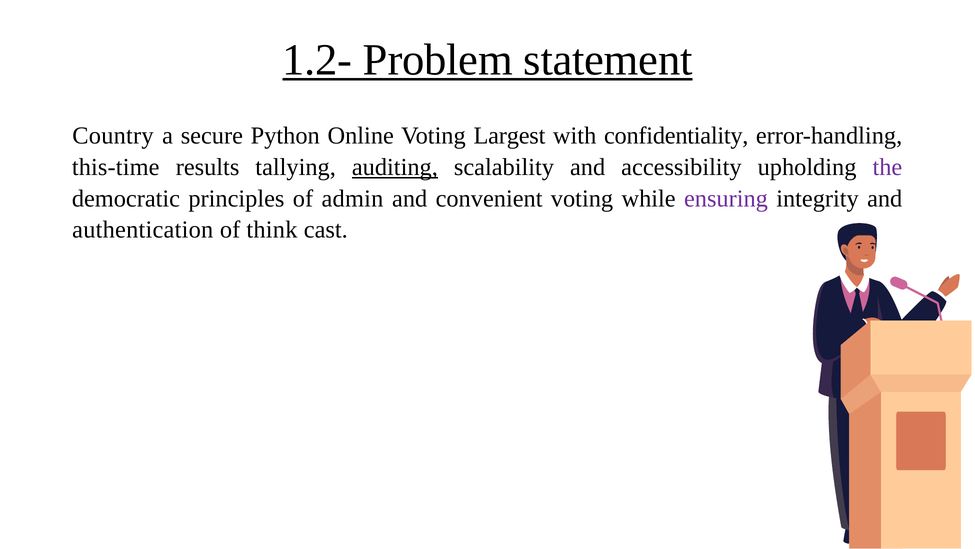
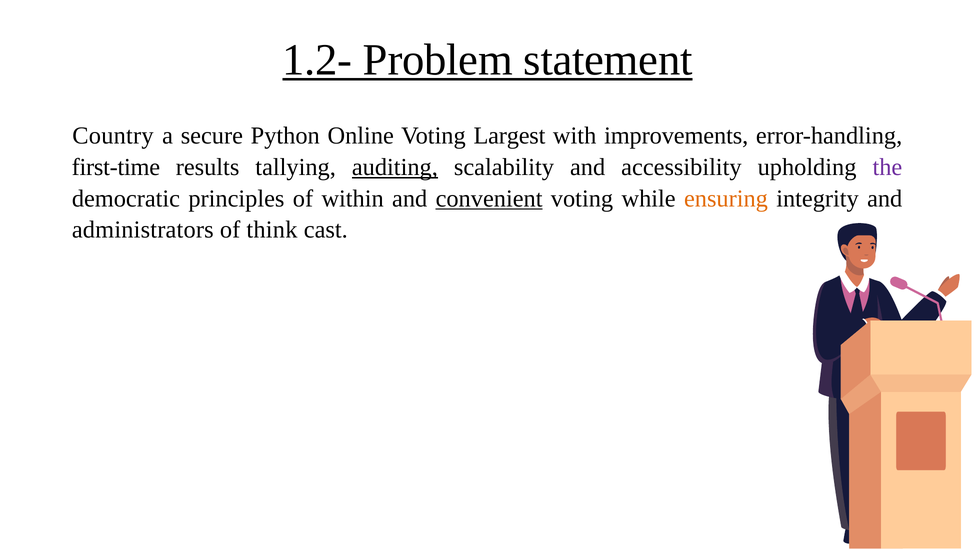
confidentiality: confidentiality -> improvements
this-time: this-time -> first-time
admin: admin -> within
convenient underline: none -> present
ensuring colour: purple -> orange
authentication: authentication -> administrators
